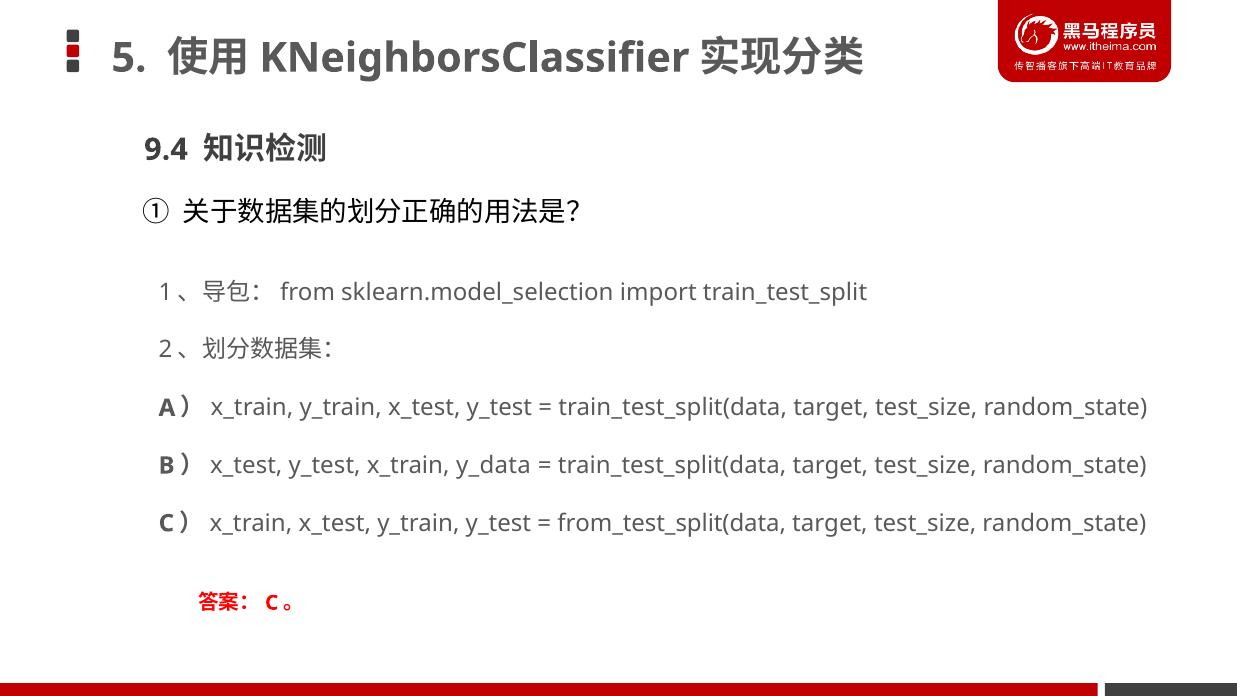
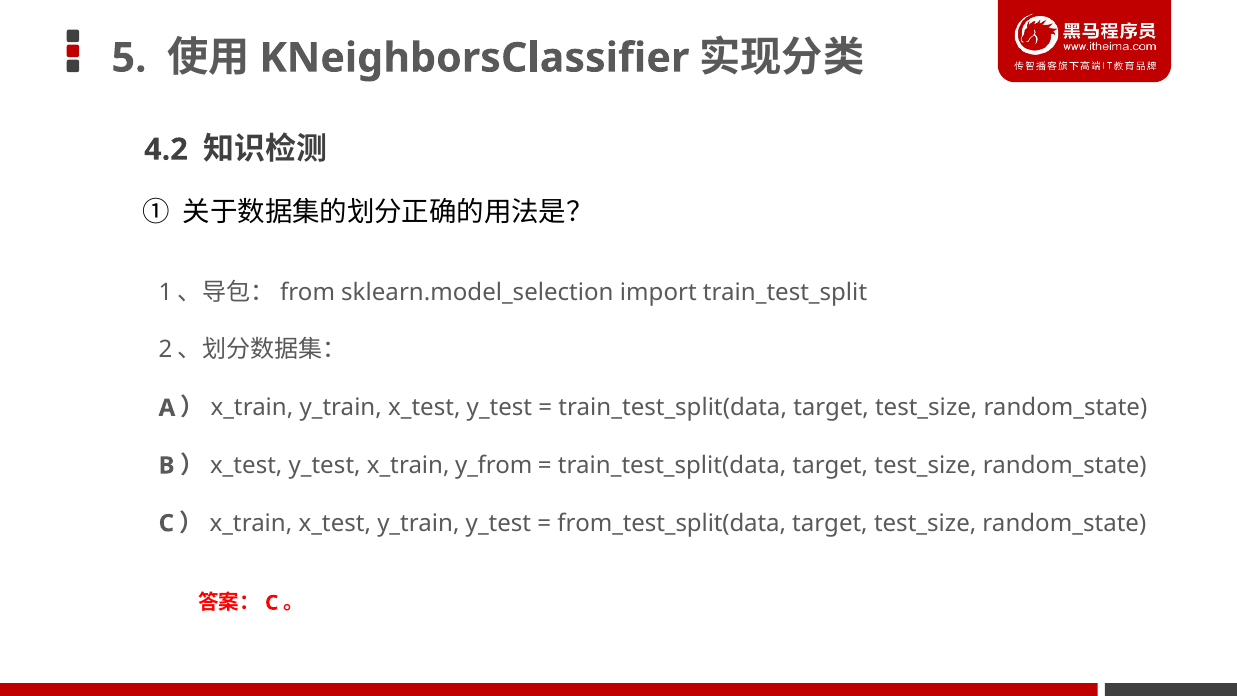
9.4: 9.4 -> 4.2
y_data: y_data -> y_from
